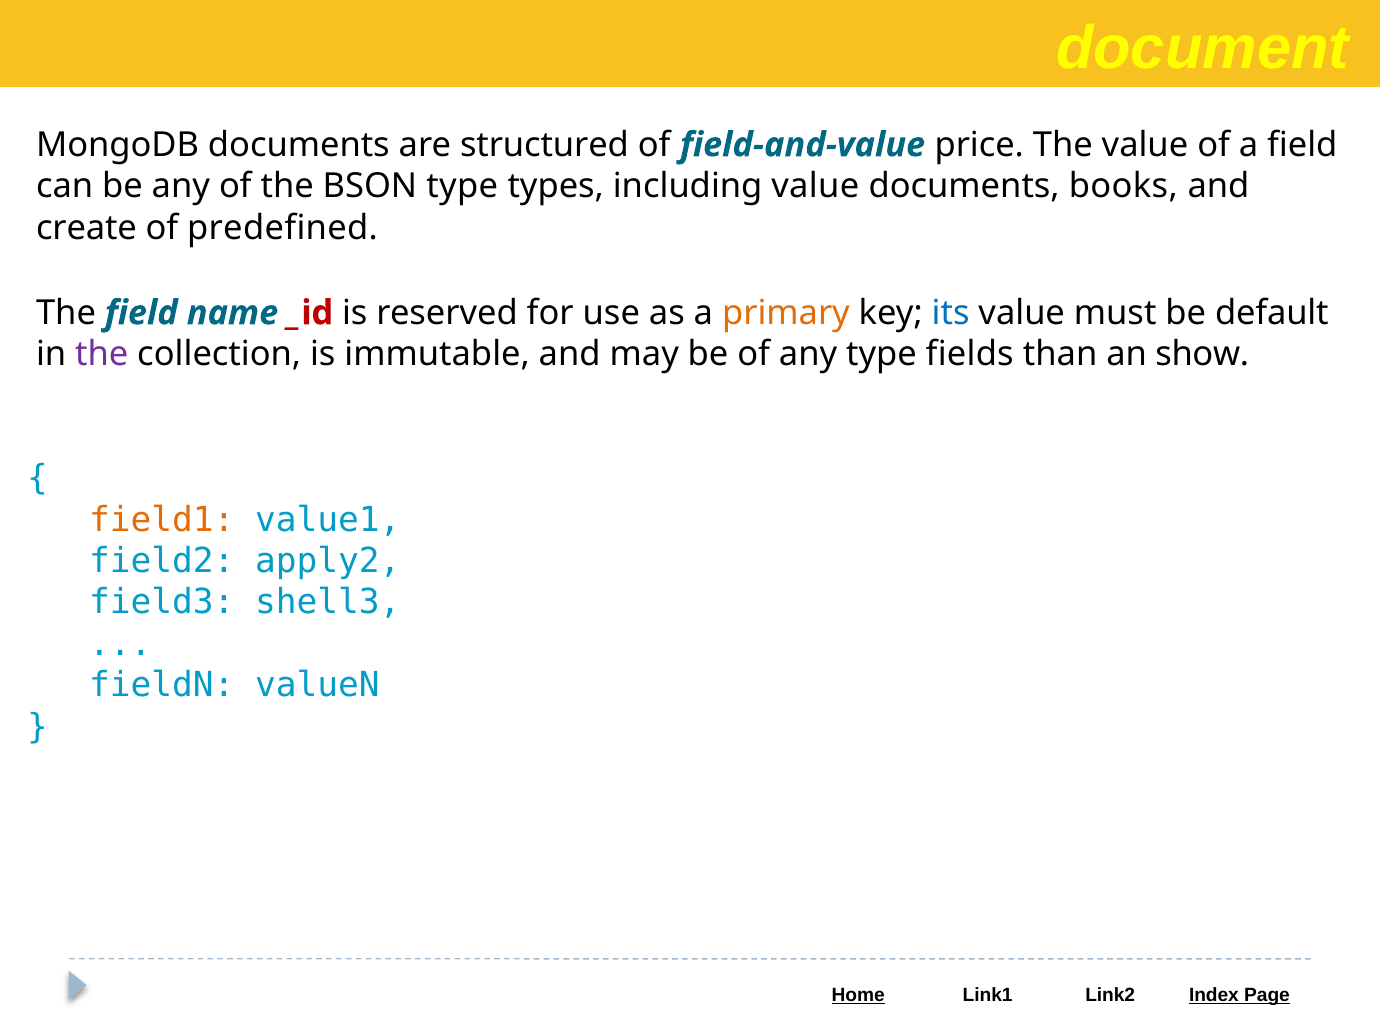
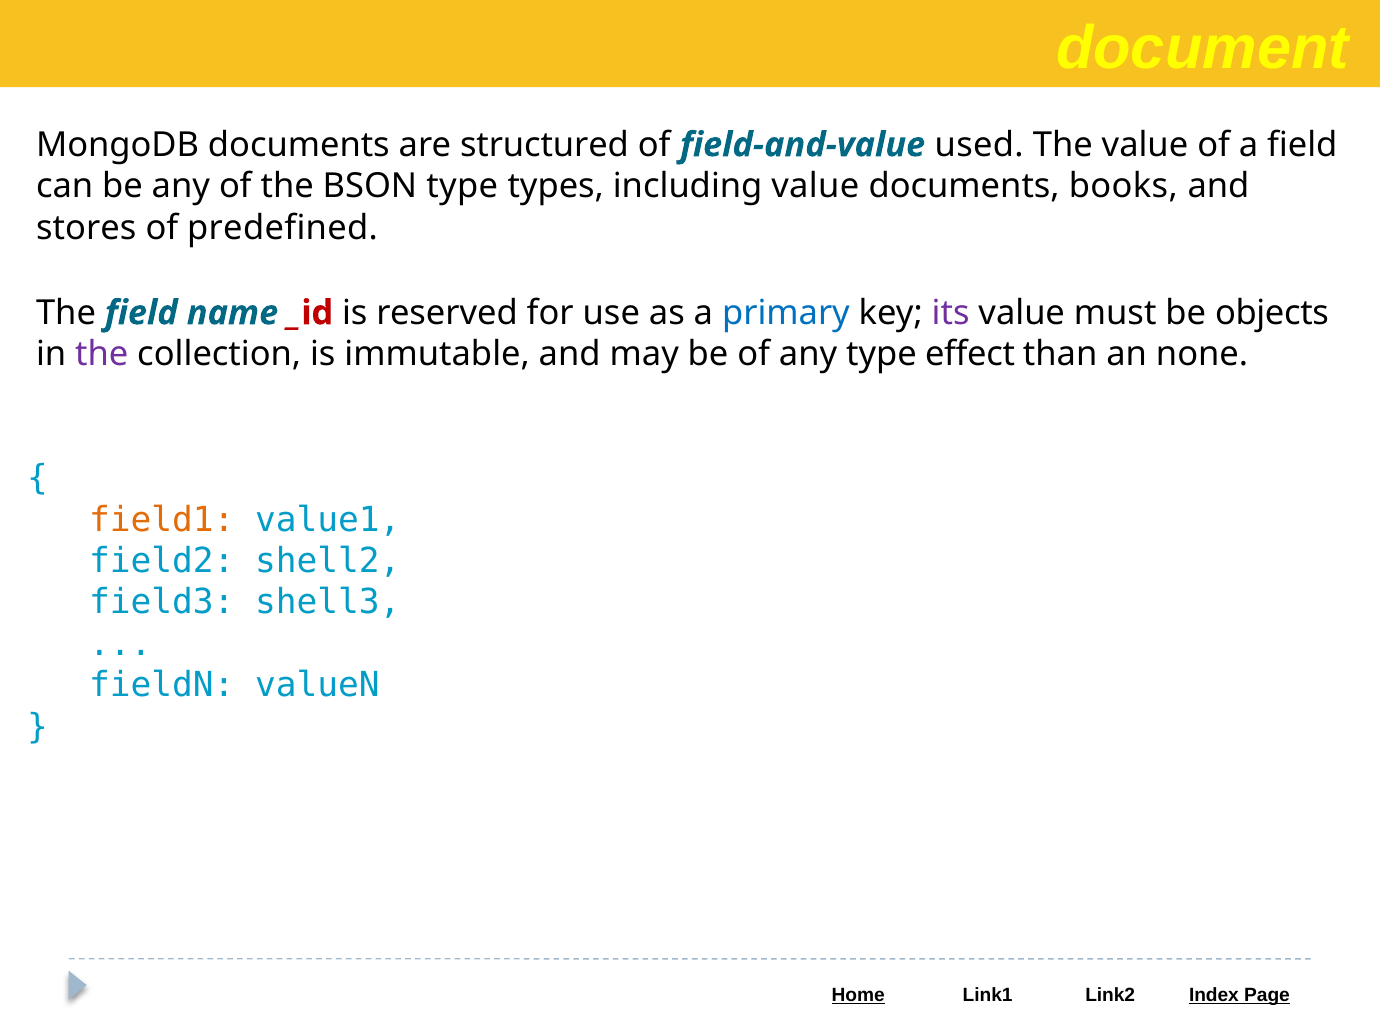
price: price -> used
create: create -> stores
primary colour: orange -> blue
its colour: blue -> purple
default: default -> objects
fields: fields -> effect
show: show -> none
apply2: apply2 -> shell2
